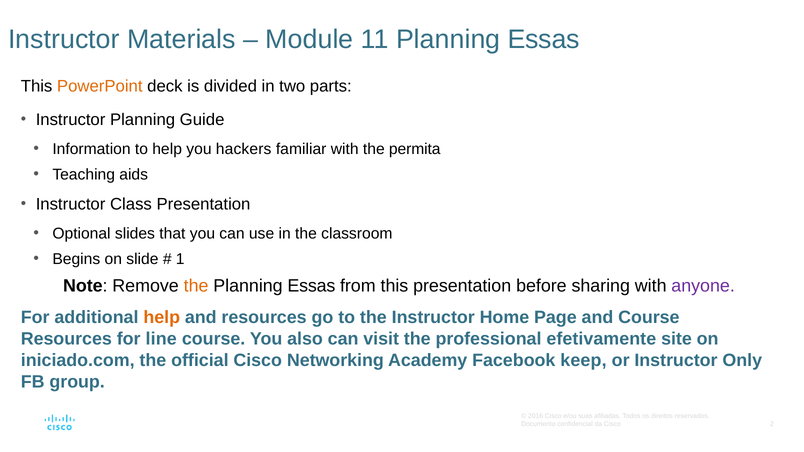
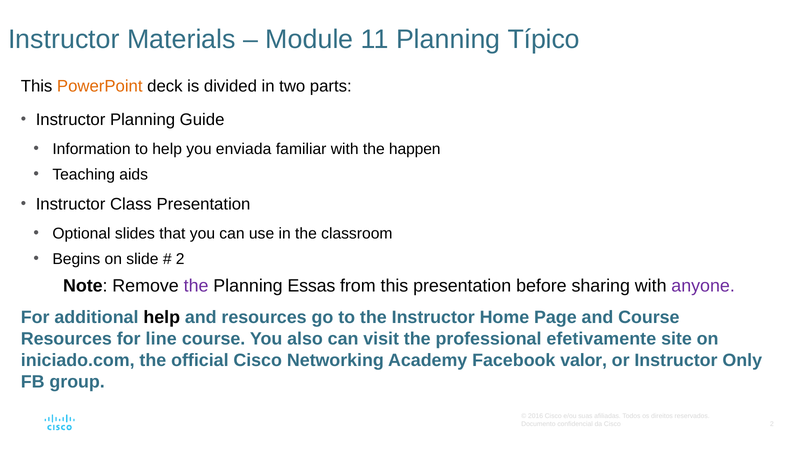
11 Planning Essas: Essas -> Típico
hackers: hackers -> enviada
permita: permita -> happen
1 at (180, 259): 1 -> 2
the at (196, 286) colour: orange -> purple
help at (162, 318) colour: orange -> black
keep: keep -> valor
